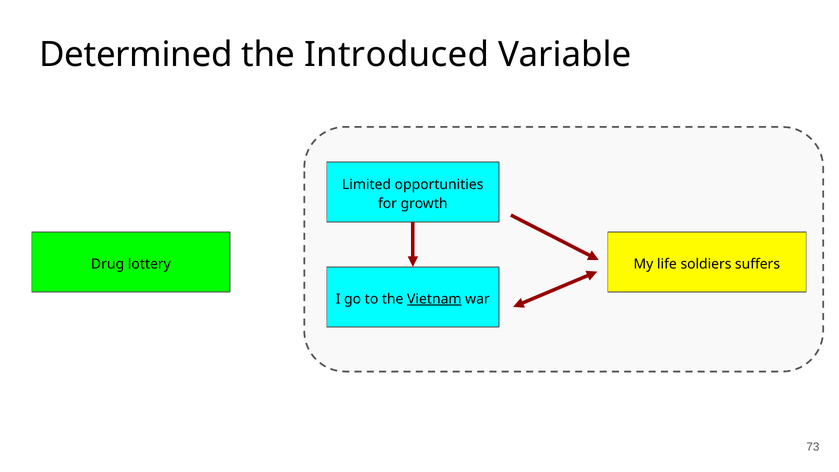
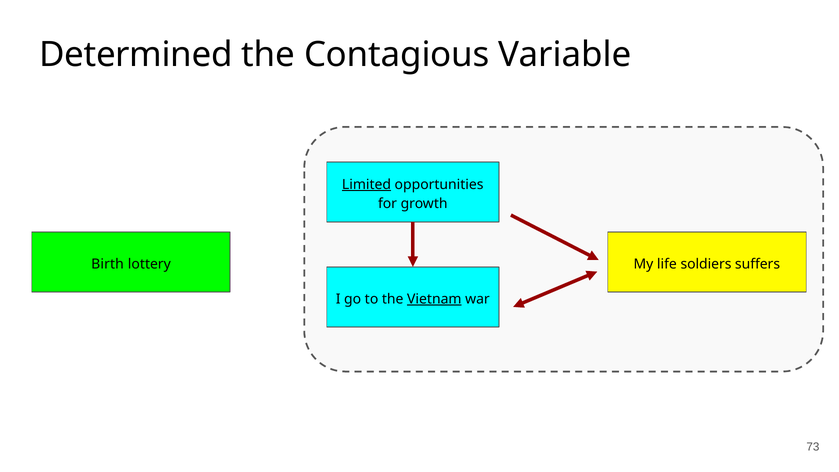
Introduced: Introduced -> Contagious
Limited underline: none -> present
Drug: Drug -> Birth
